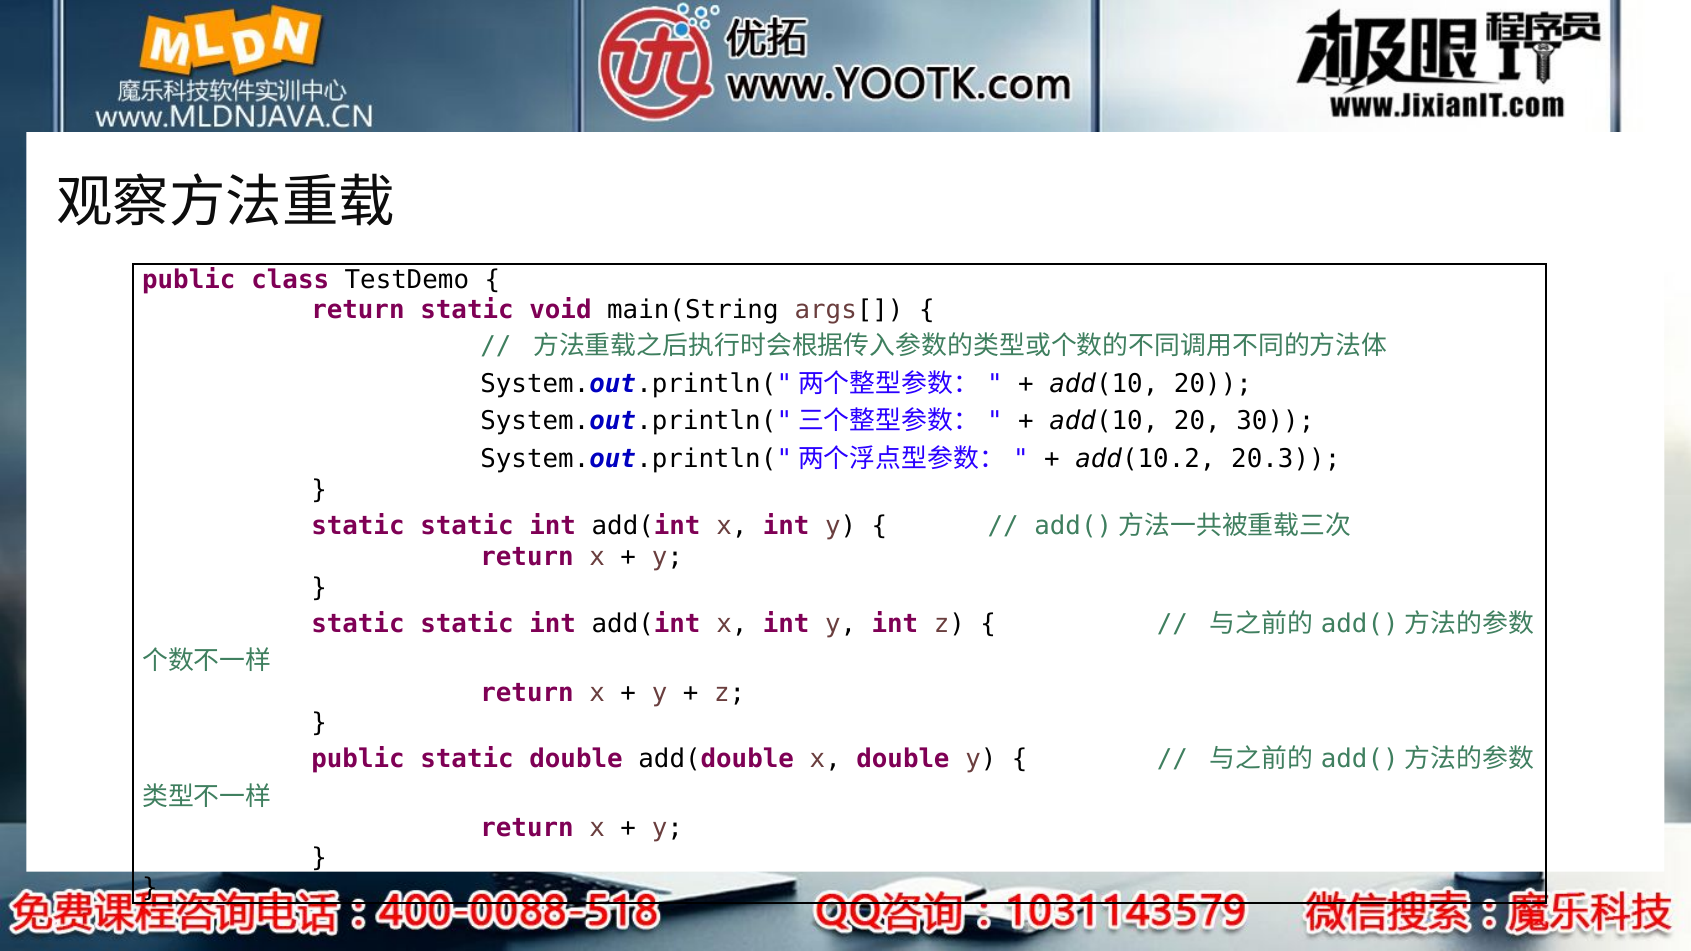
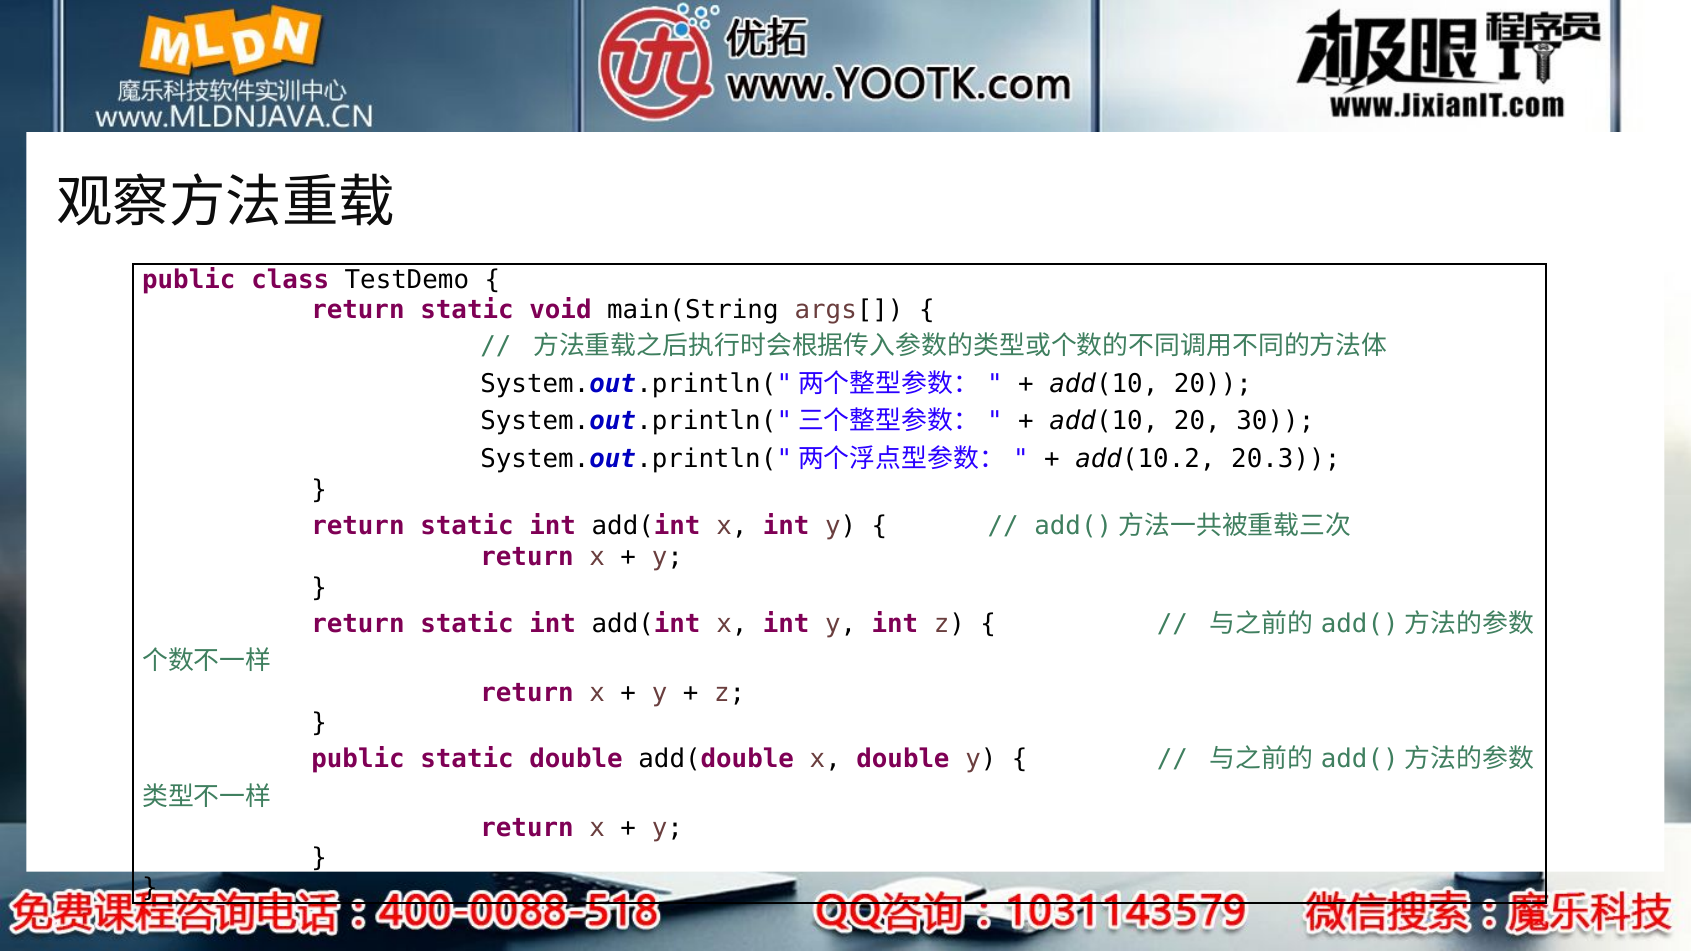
static at (358, 526): static -> return
static at (358, 624): static -> return
